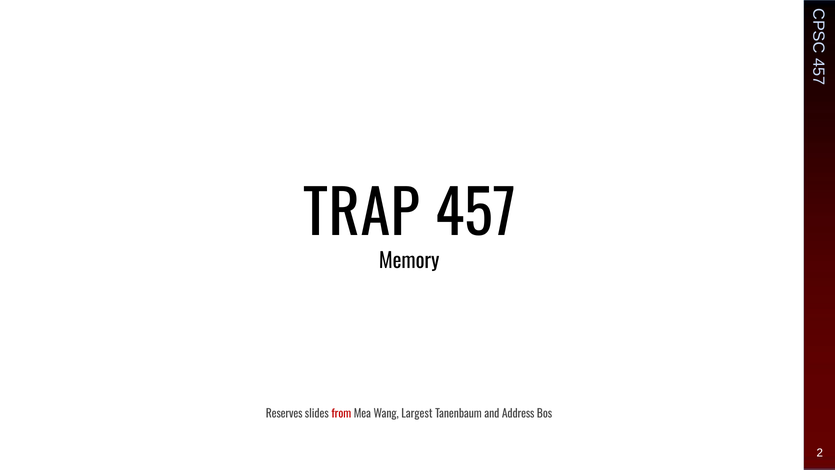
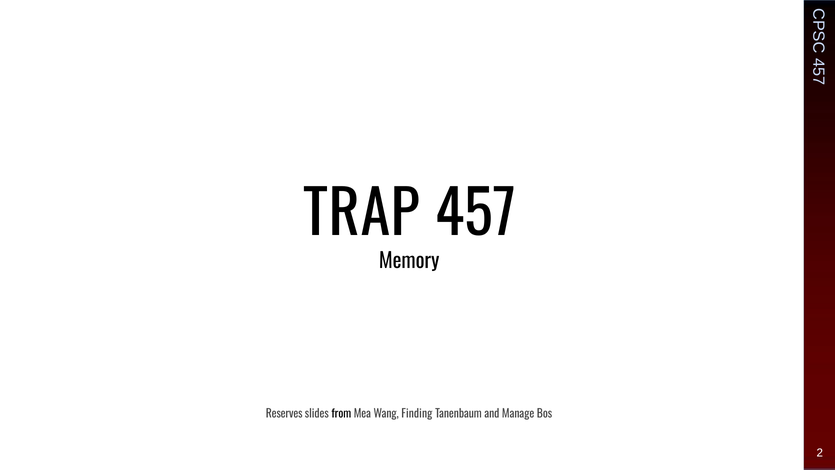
from colour: red -> black
Largest: Largest -> Finding
Address: Address -> Manage
